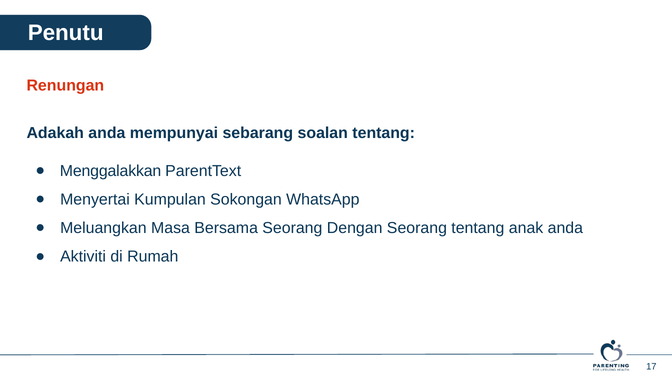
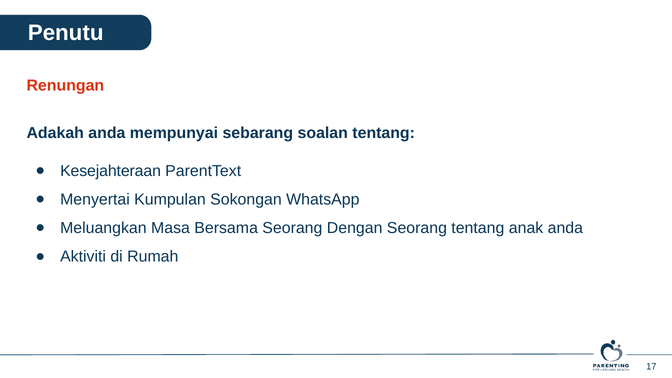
Menggalakkan: Menggalakkan -> Kesejahteraan
